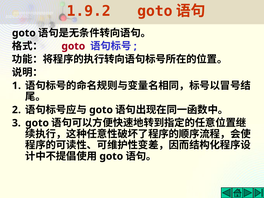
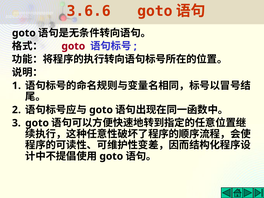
1.9.2: 1.9.2 -> 3.6.6
